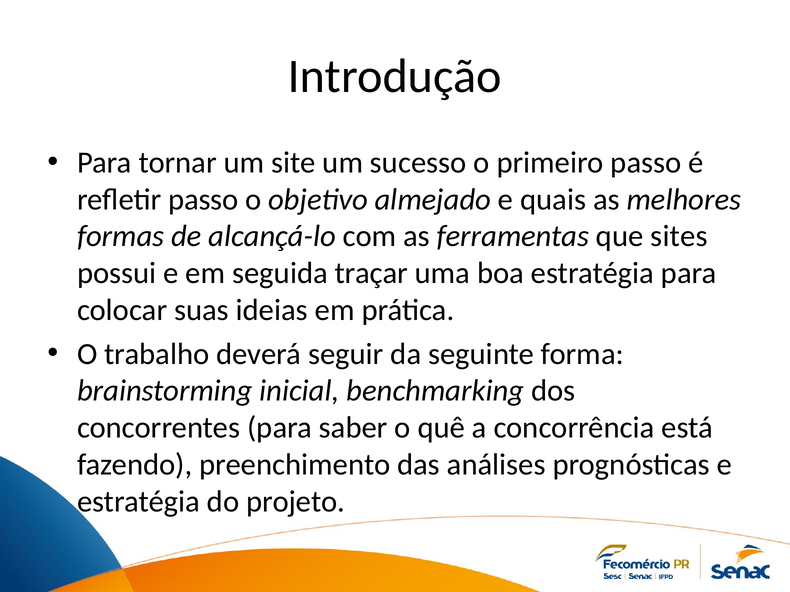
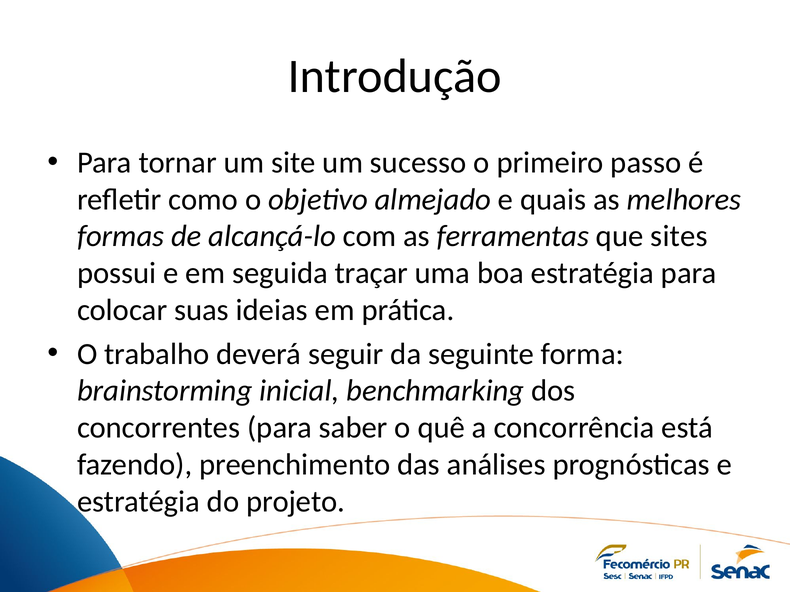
refletir passo: passo -> como
